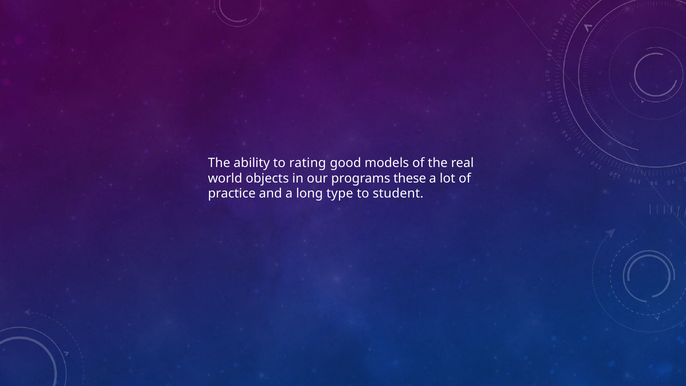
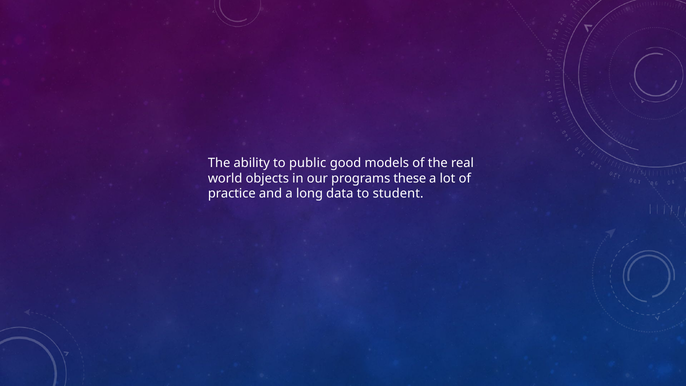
rating: rating -> public
type: type -> data
